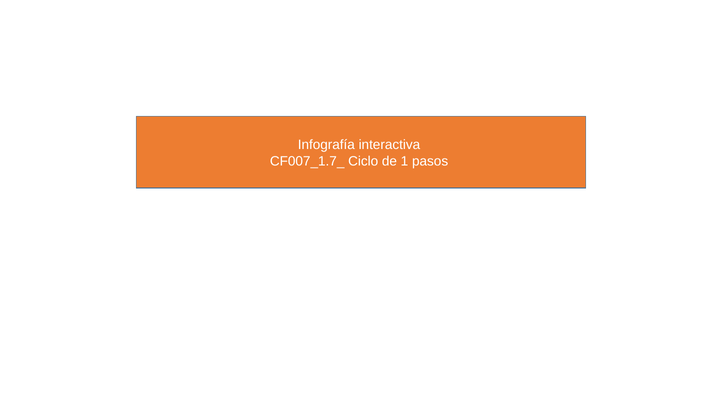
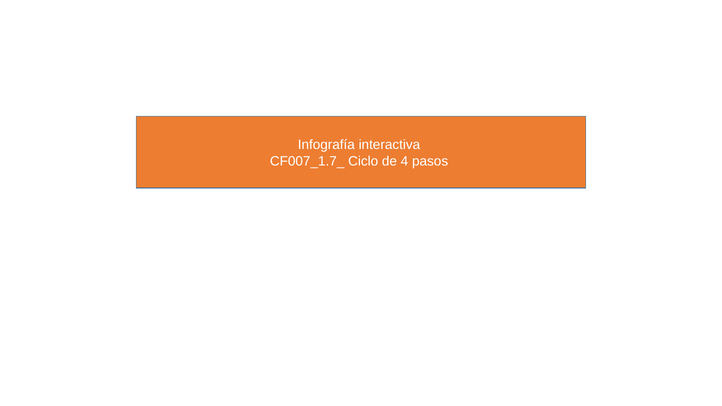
1: 1 -> 4
